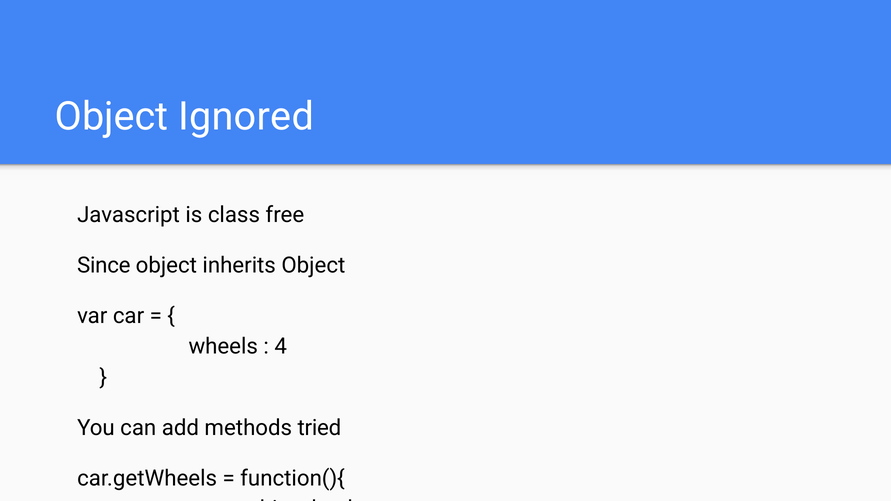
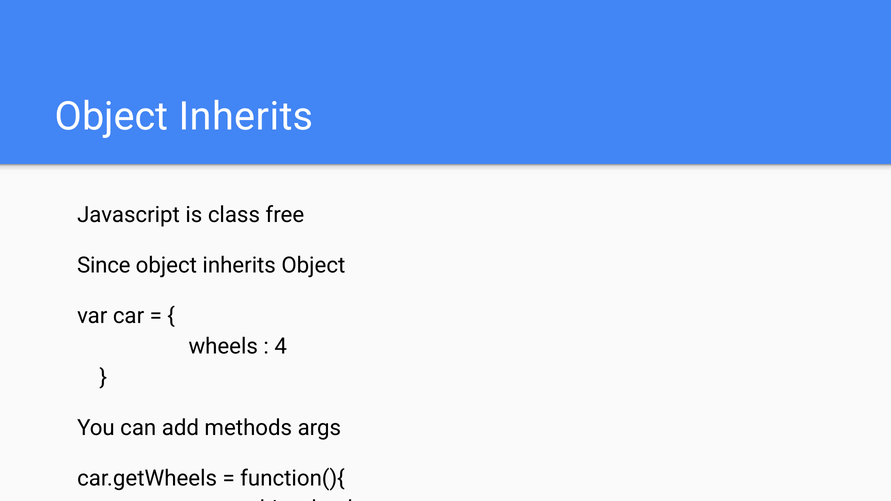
Ignored at (246, 117): Ignored -> Inherits
tried: tried -> args
